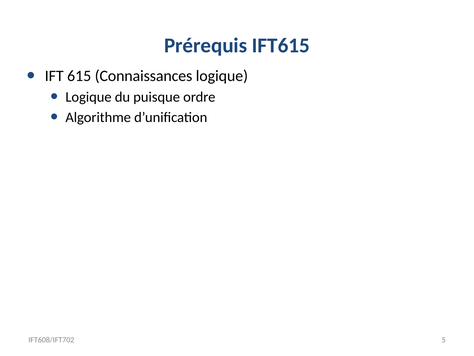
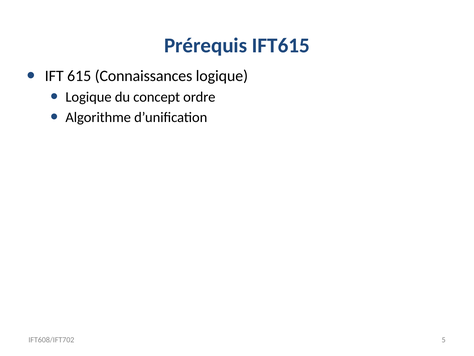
puisque: puisque -> concept
